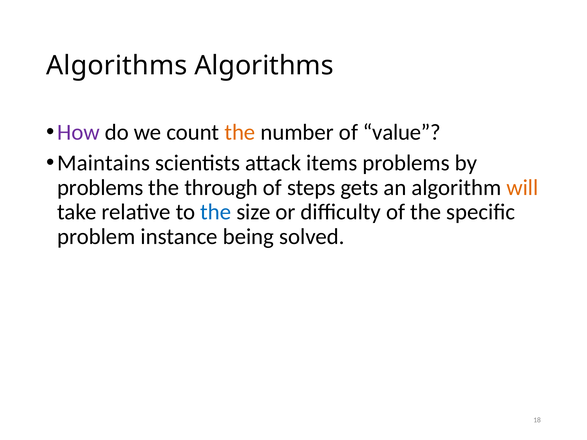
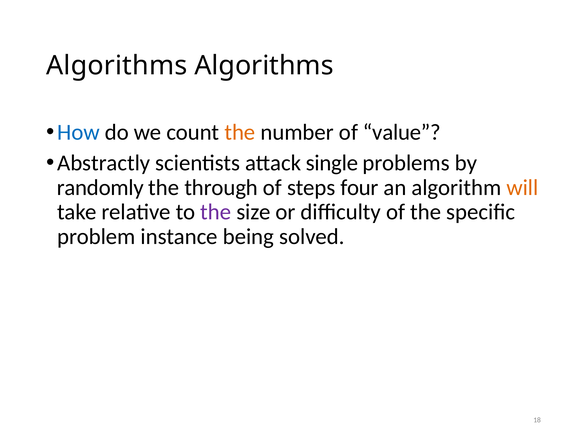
How colour: purple -> blue
Maintains: Maintains -> Abstractly
items: items -> single
problems at (100, 188): problems -> randomly
gets: gets -> four
the at (216, 212) colour: blue -> purple
